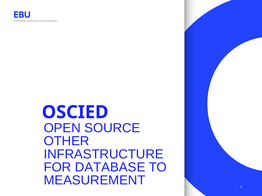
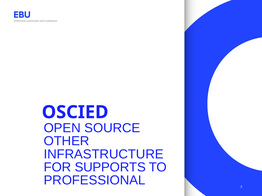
DATABASE: DATABASE -> SUPPORTS
MEASUREMENT: MEASUREMENT -> PROFESSIONAL
